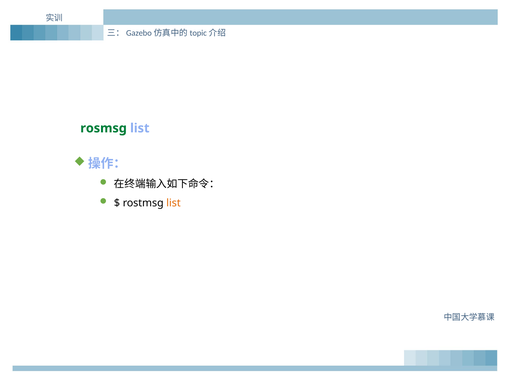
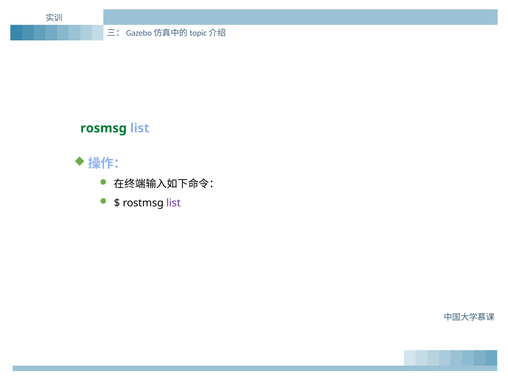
list at (173, 203) colour: orange -> purple
